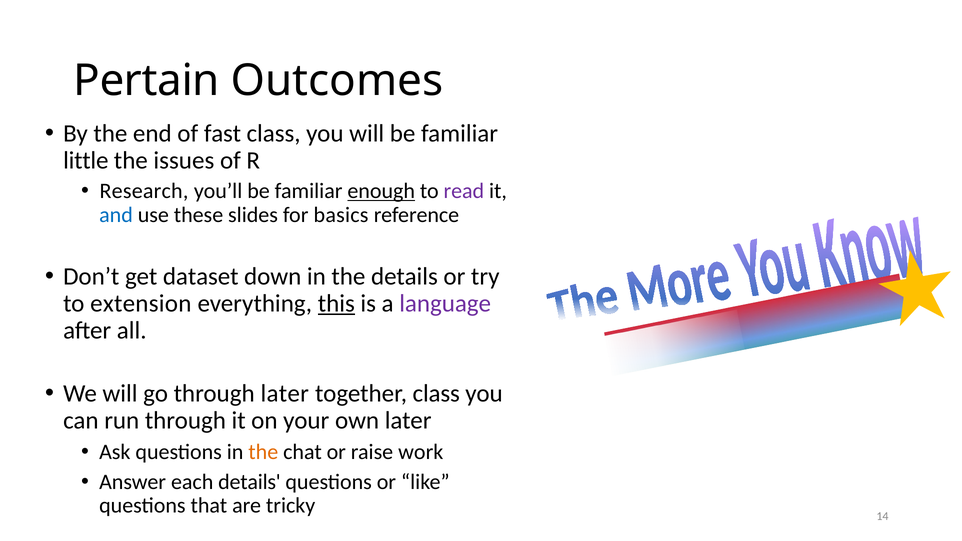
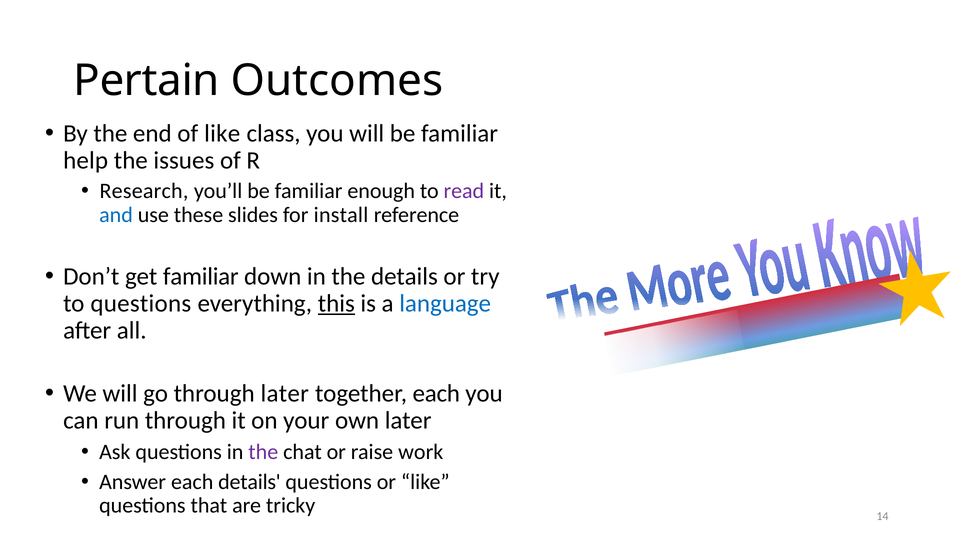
of fast: fast -> like
little: little -> help
enough underline: present -> none
basics: basics -> install
get dataset: dataset -> familiar
to extension: extension -> questions
language colour: purple -> blue
together class: class -> each
the at (263, 452) colour: orange -> purple
